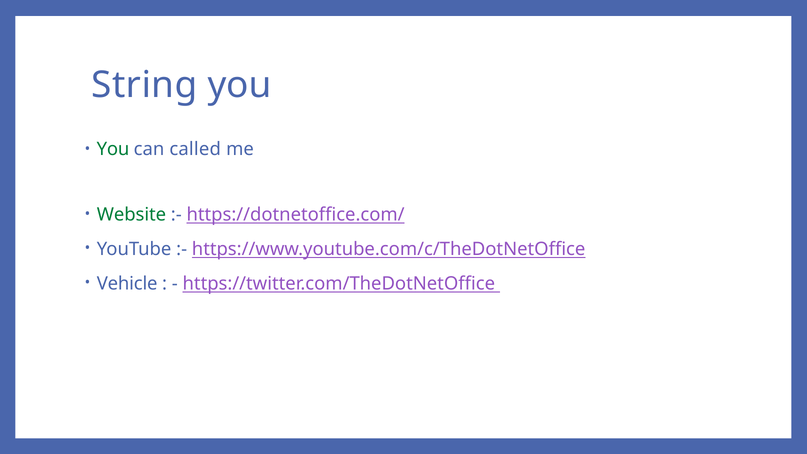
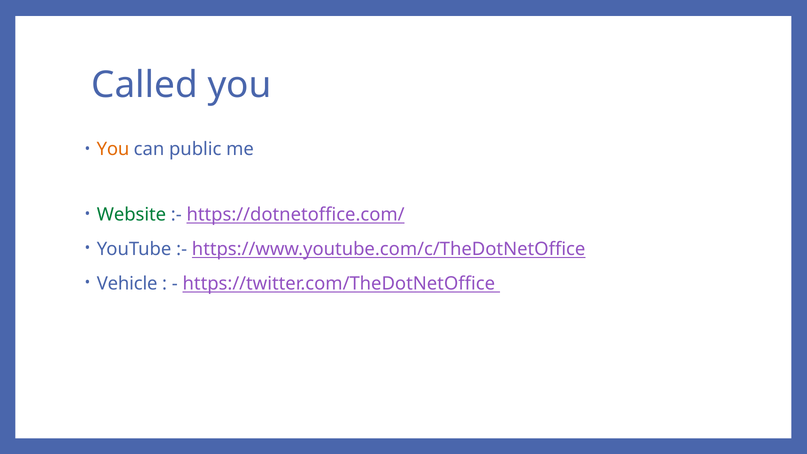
String: String -> Called
You at (113, 149) colour: green -> orange
called: called -> public
